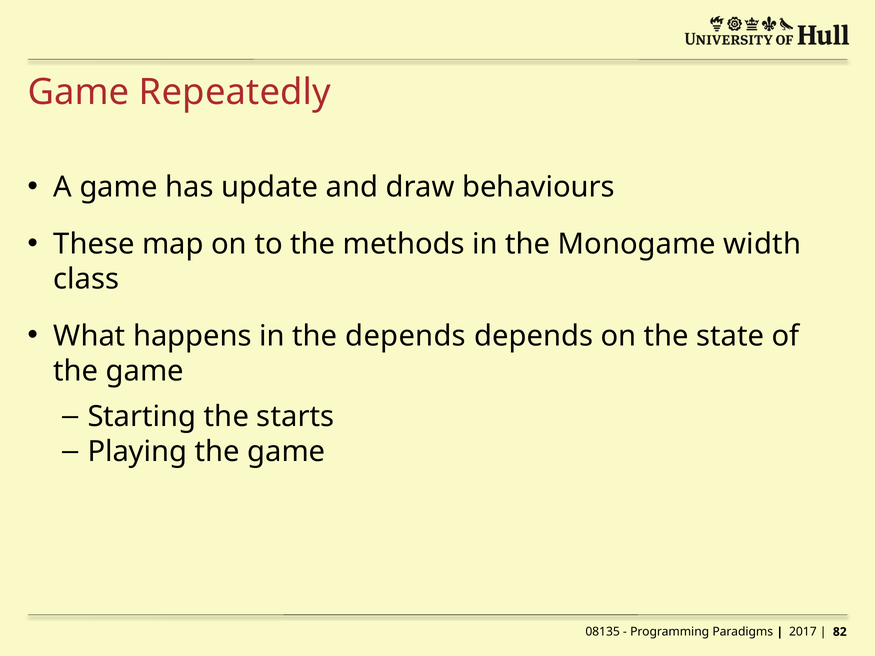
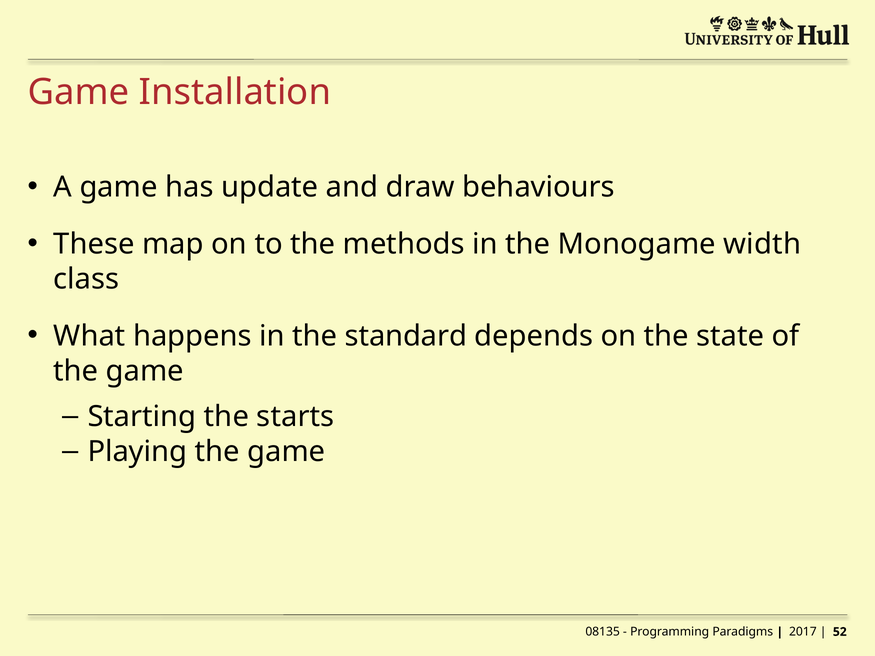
Repeatedly: Repeatedly -> Installation
the depends: depends -> standard
82: 82 -> 52
